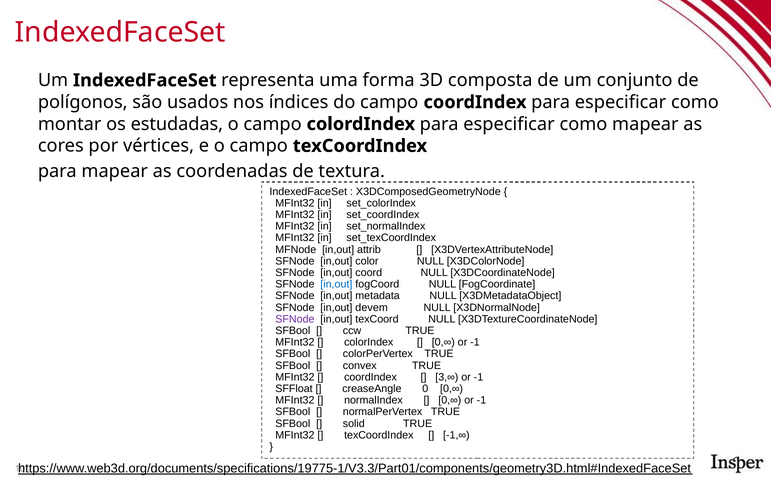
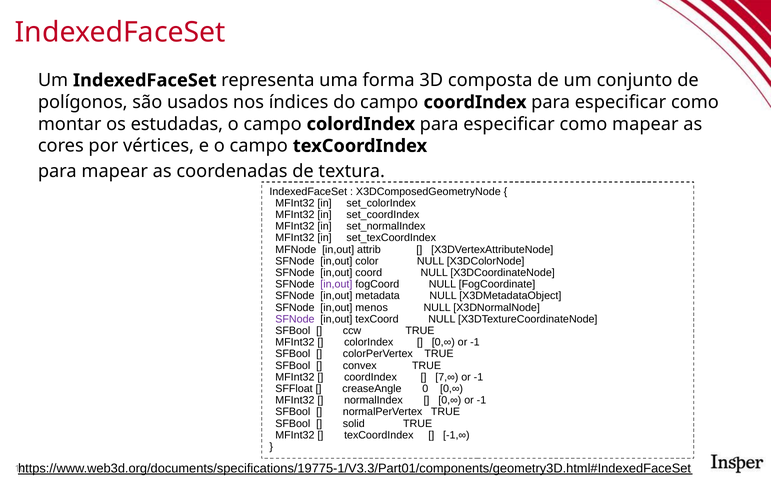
in,out at (336, 284) colour: blue -> purple
devem: devem -> menos
3,∞: 3,∞ -> 7,∞
